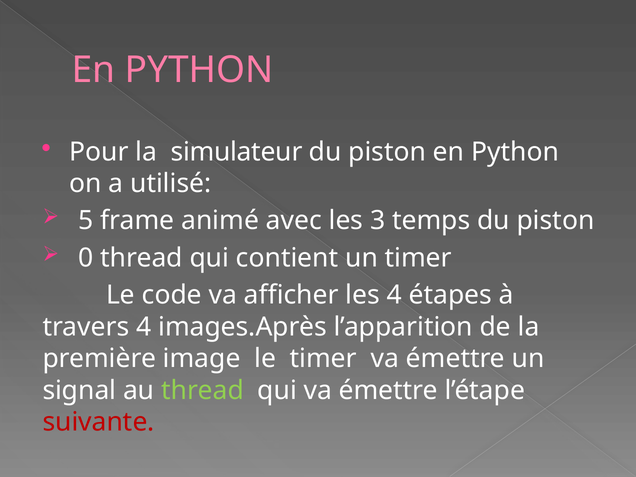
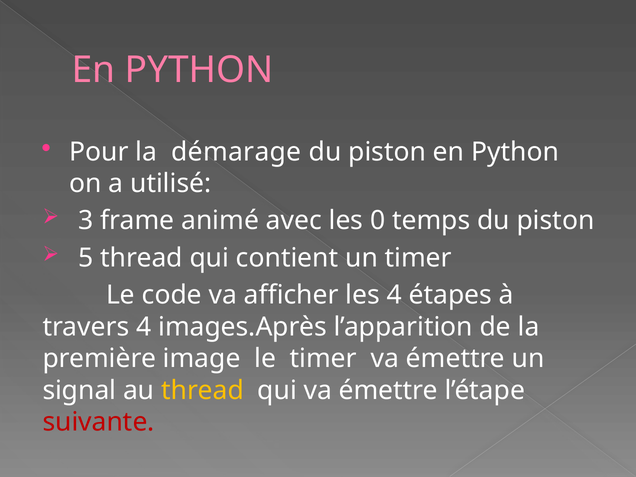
simulateur: simulateur -> démarage
5: 5 -> 3
3: 3 -> 0
0: 0 -> 5
thread at (203, 390) colour: light green -> yellow
